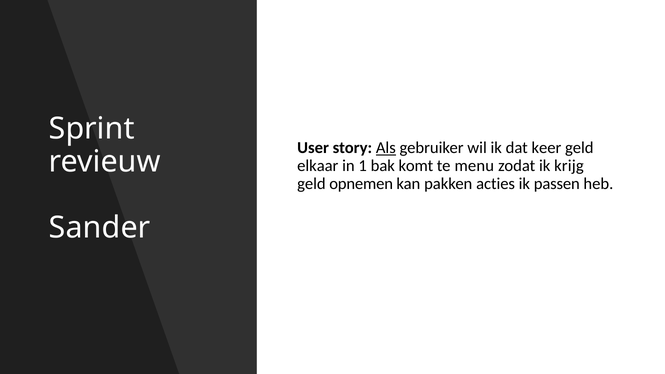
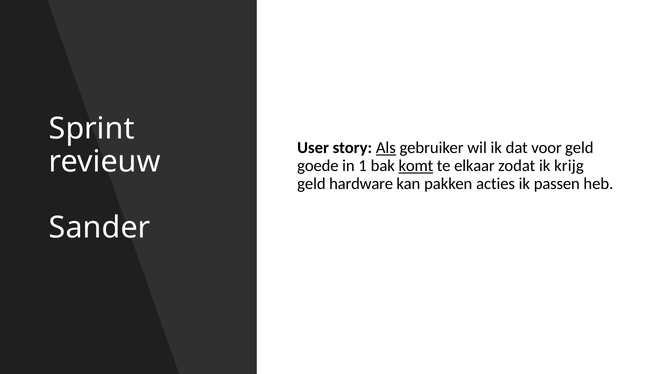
keer: keer -> voor
elkaar: elkaar -> goede
komt underline: none -> present
menu: menu -> elkaar
opnemen: opnemen -> hardware
